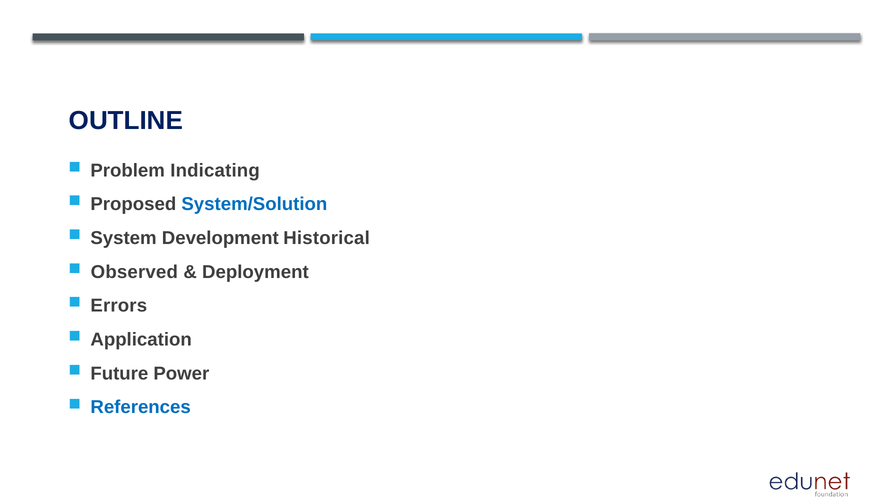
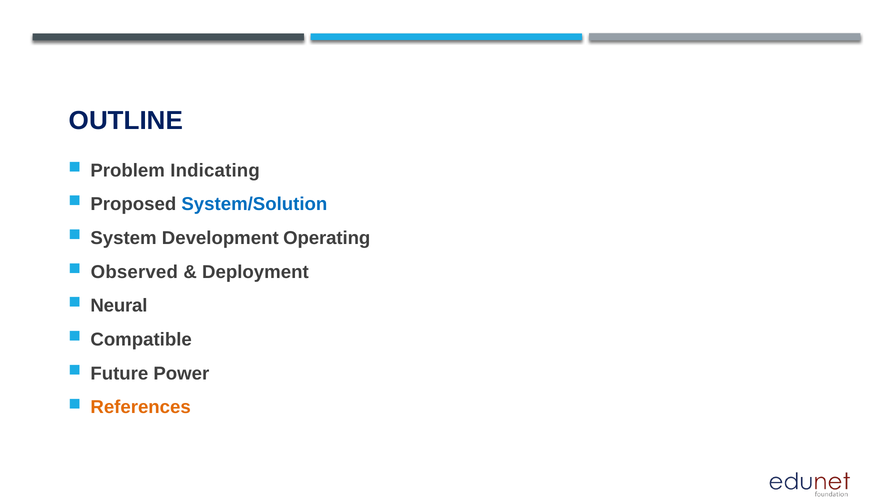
Historical: Historical -> Operating
Errors: Errors -> Neural
Application: Application -> Compatible
References colour: blue -> orange
